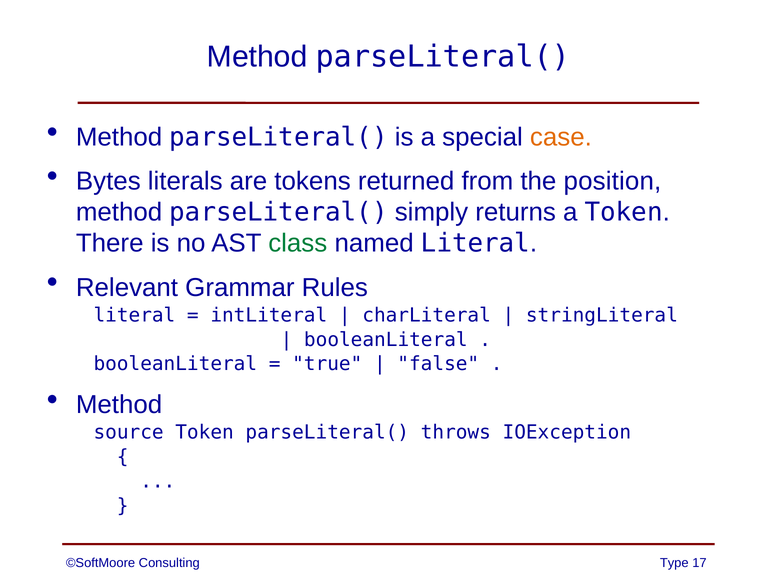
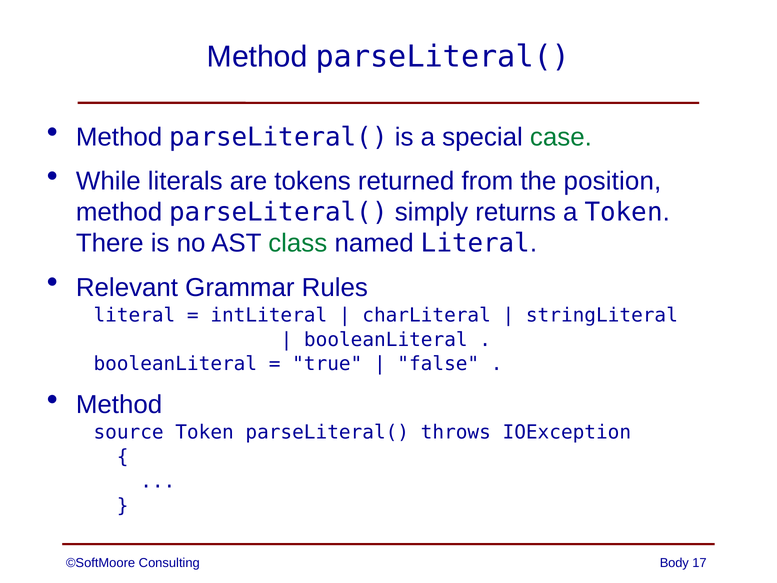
case colour: orange -> green
Bytes: Bytes -> While
Type: Type -> Body
